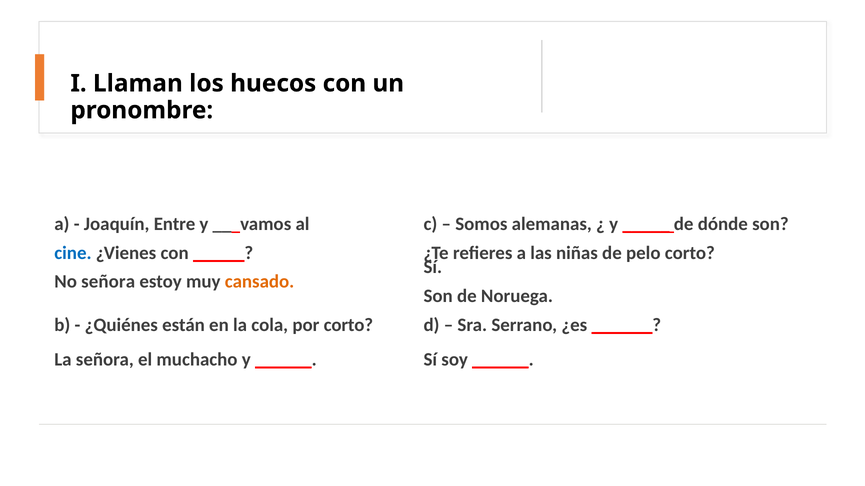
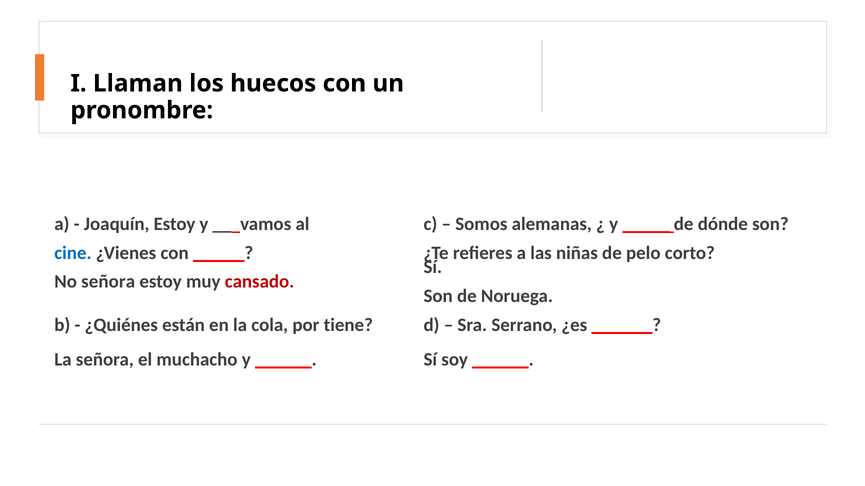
Joaquín Entre: Entre -> Estoy
cansado colour: orange -> red
por corto: corto -> tiene
